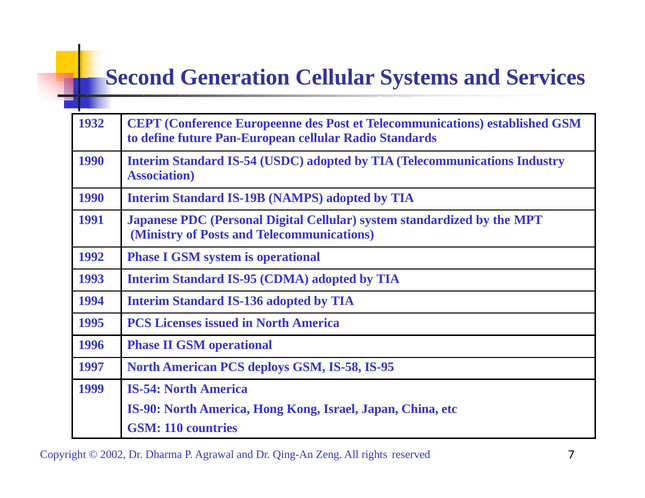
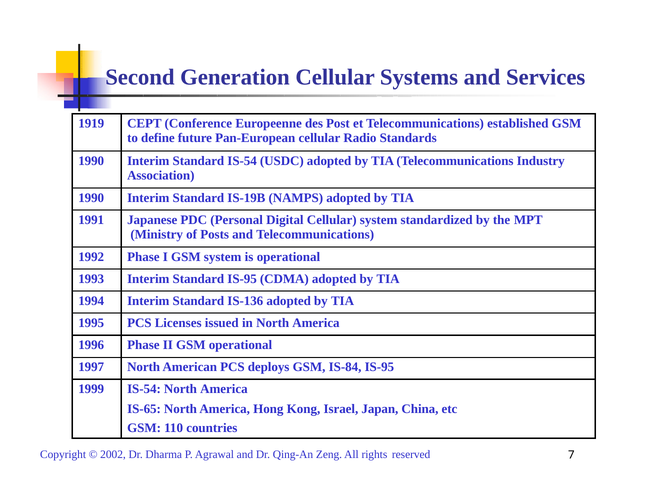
1932: 1932 -> 1919
IS-58: IS-58 -> IS-84
IS-90: IS-90 -> IS-65
